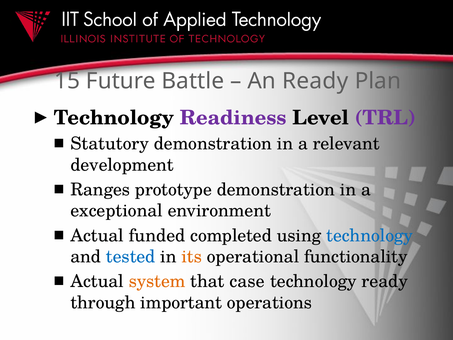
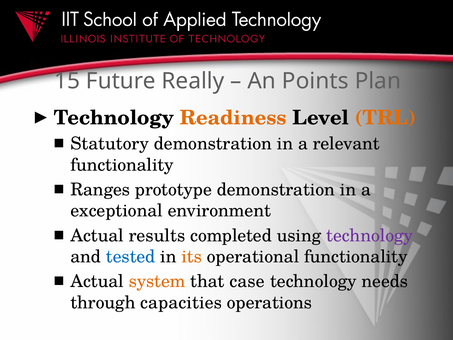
Battle: Battle -> Really
An Ready: Ready -> Points
Readiness colour: purple -> orange
TRL colour: purple -> orange
development at (122, 165): development -> functionality
funded: funded -> results
technology at (370, 235) colour: blue -> purple
technology ready: ready -> needs
important: important -> capacities
